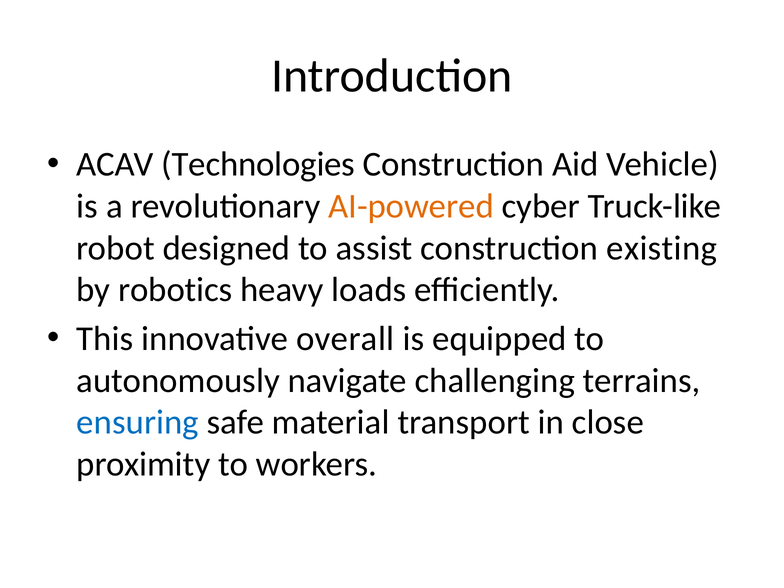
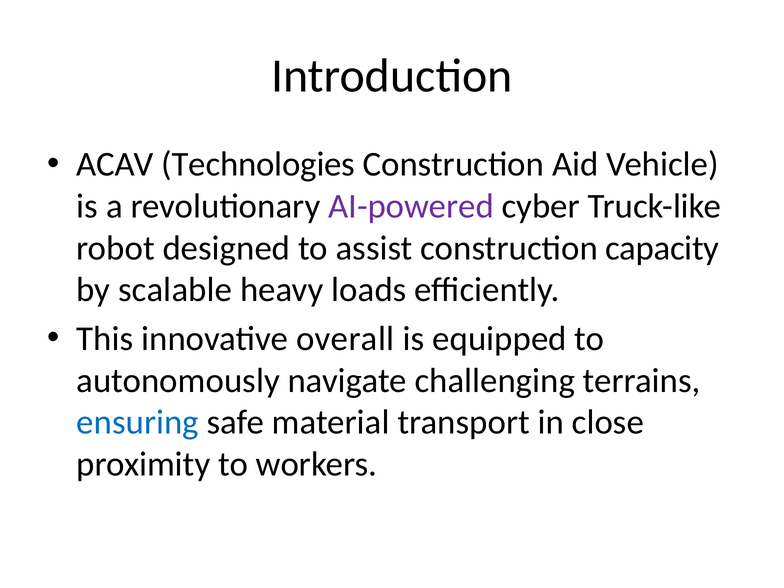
AI-powered colour: orange -> purple
existing: existing -> capacity
robotics: robotics -> scalable
